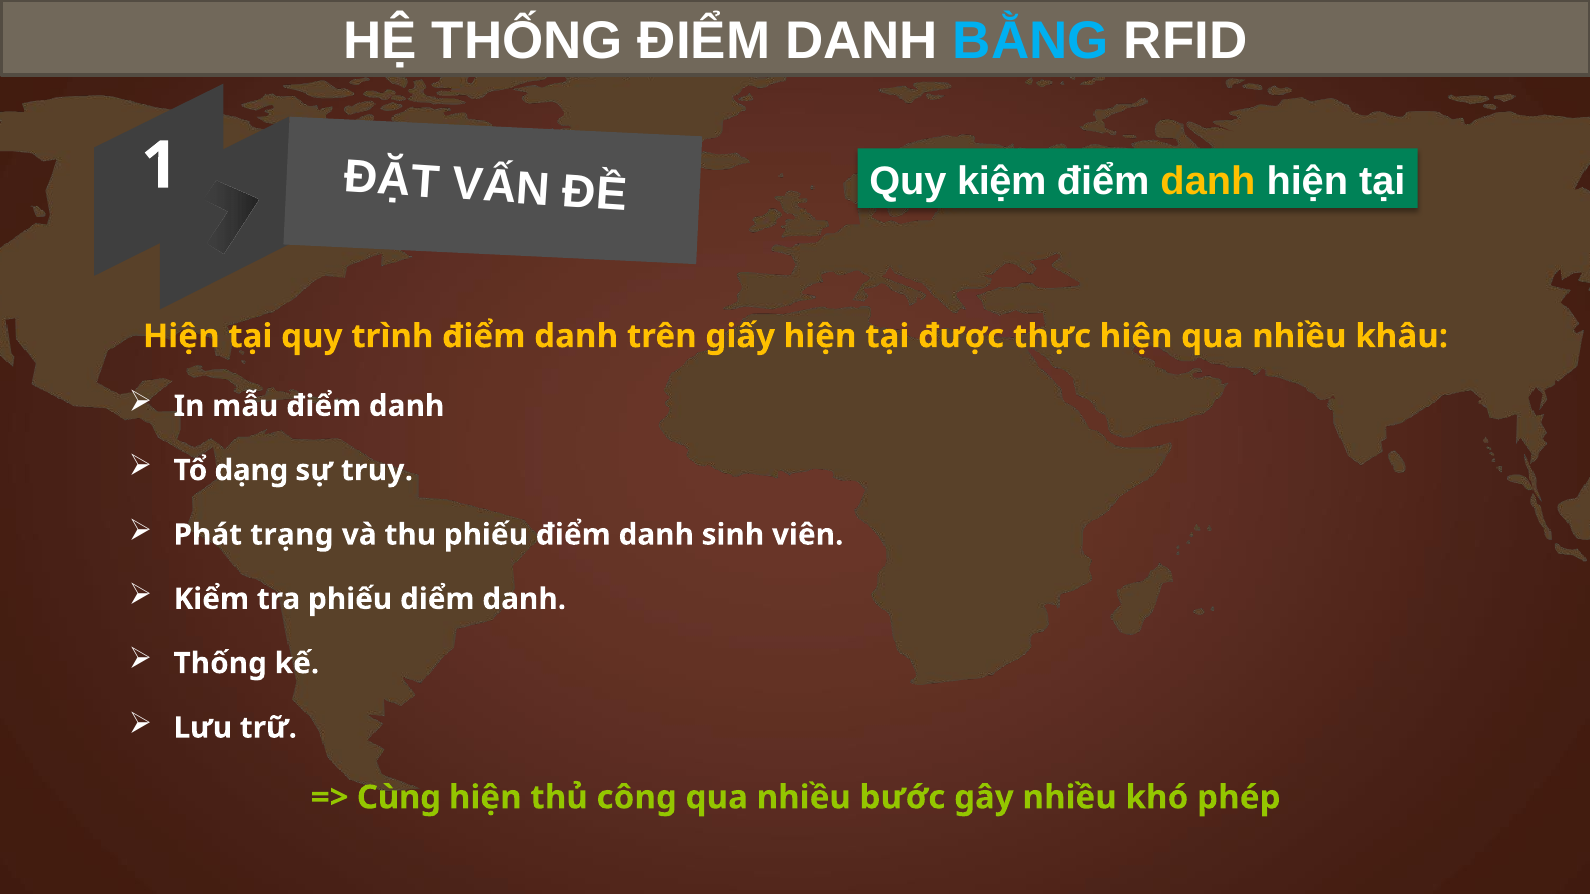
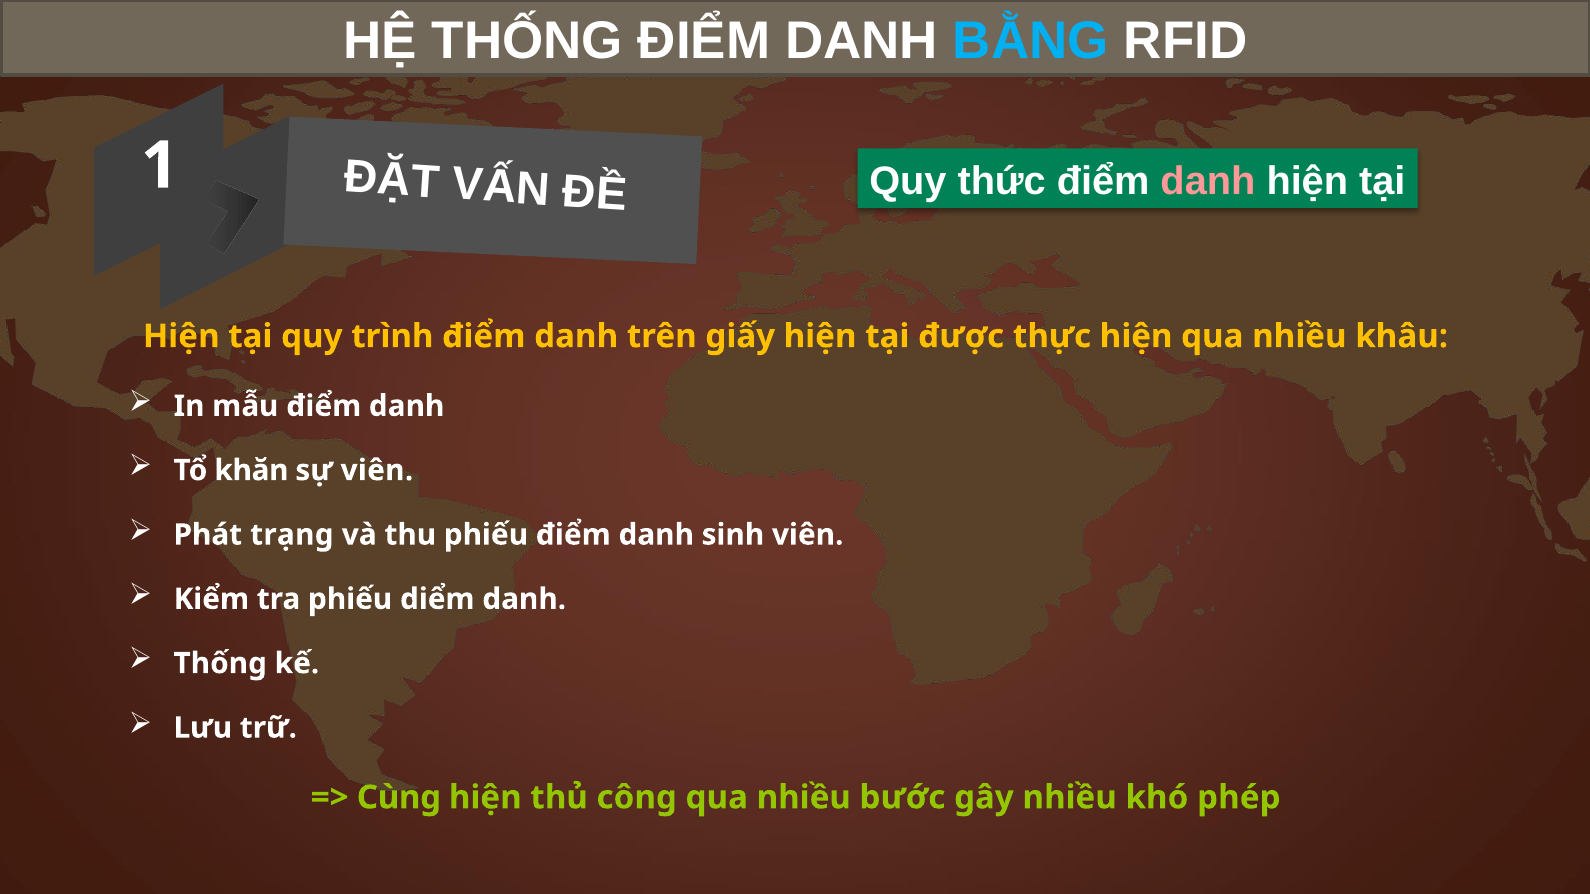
kiệm: kiệm -> thức
danh at (1208, 181) colour: yellow -> pink
dạng: dạng -> khăn
sự truy: truy -> viên
